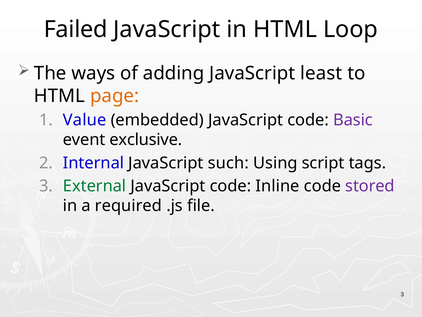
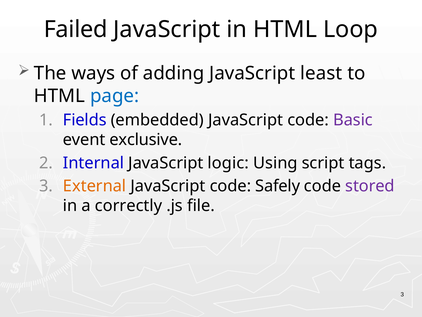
page colour: orange -> blue
Value: Value -> Fields
such: such -> logic
External colour: green -> orange
Inline: Inline -> Safely
required: required -> correctly
